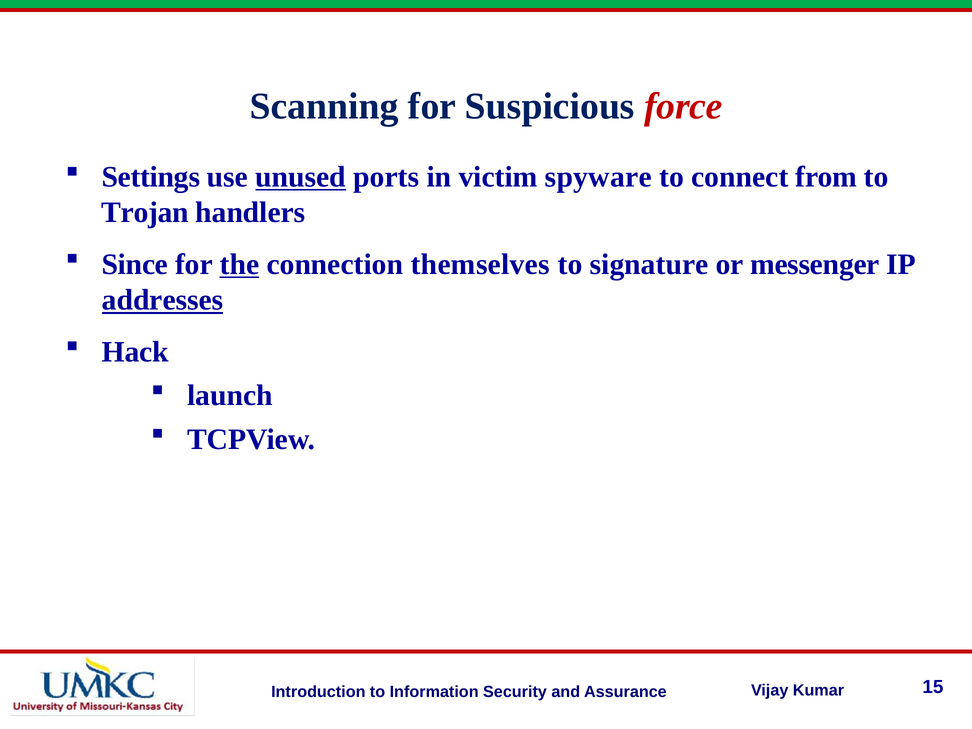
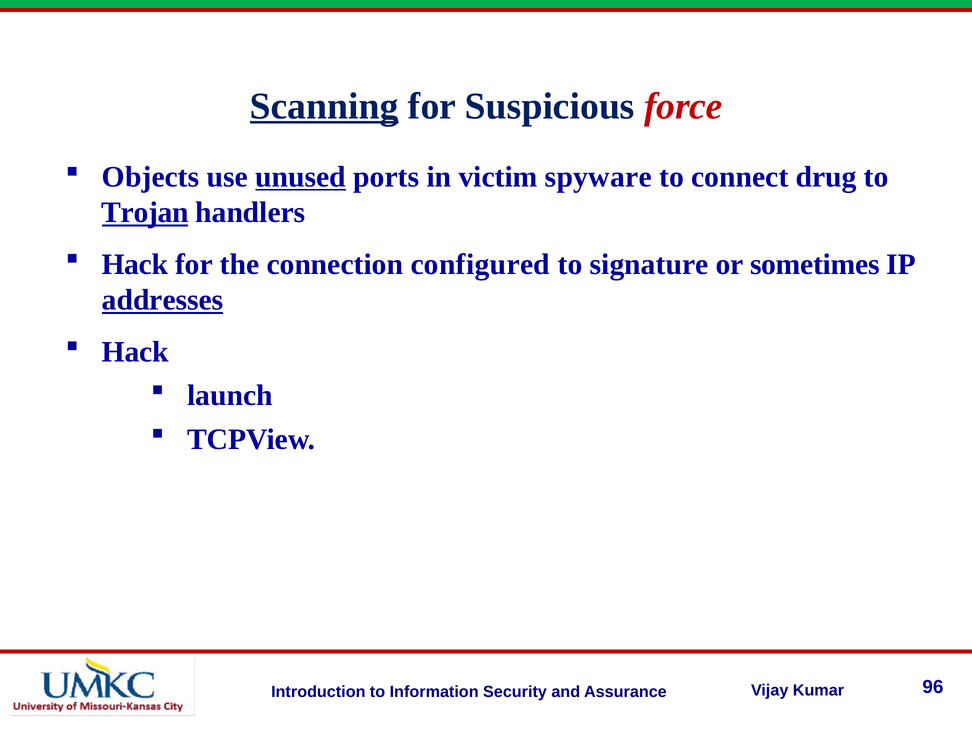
Scanning underline: none -> present
Settings: Settings -> Objects
from: from -> drug
Trojan underline: none -> present
Since at (135, 265): Since -> Hack
the underline: present -> none
themselves: themselves -> configured
messenger: messenger -> sometimes
15: 15 -> 96
